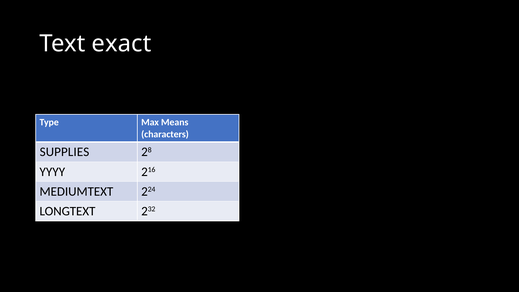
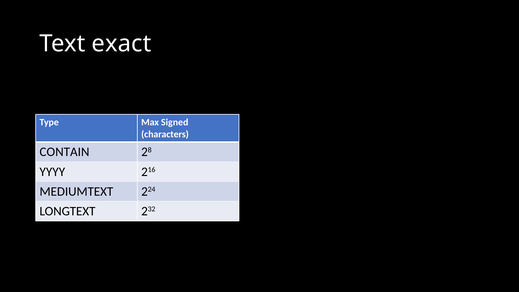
Means: Means -> Signed
SUPPLIES: SUPPLIES -> CONTAIN
